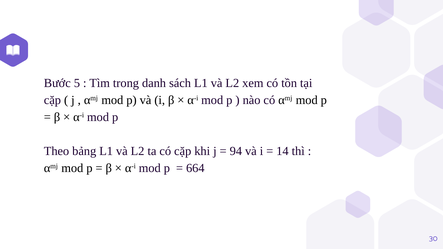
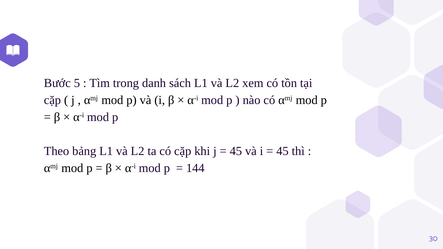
94 at (236, 151): 94 -> 45
14 at (282, 151): 14 -> 45
664: 664 -> 144
